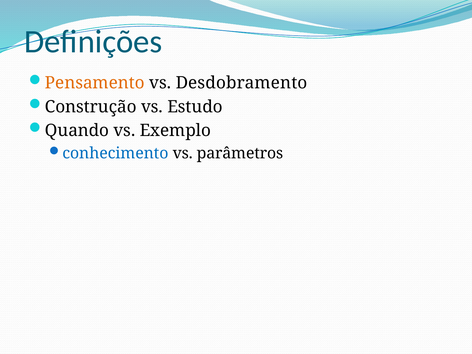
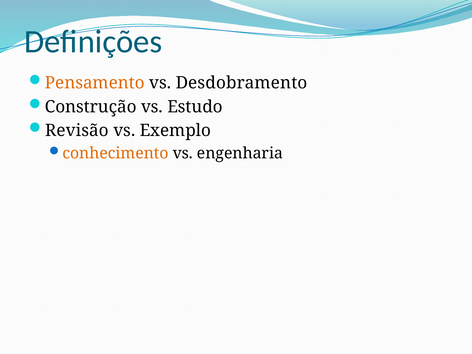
Quando: Quando -> Revisão
conhecimento colour: blue -> orange
parâmetros: parâmetros -> engenharia
